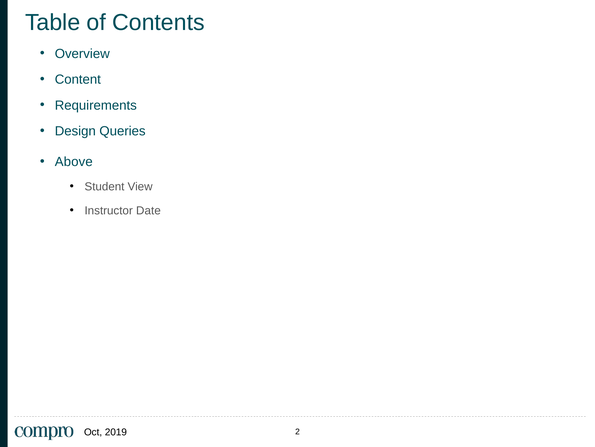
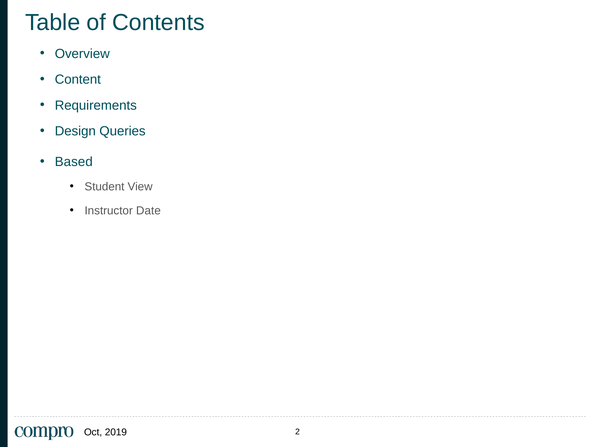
Above: Above -> Based
